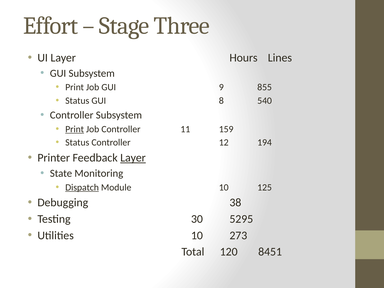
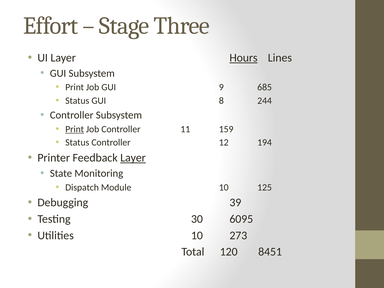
Hours underline: none -> present
855: 855 -> 685
540: 540 -> 244
Dispatch underline: present -> none
38: 38 -> 39
5295: 5295 -> 6095
